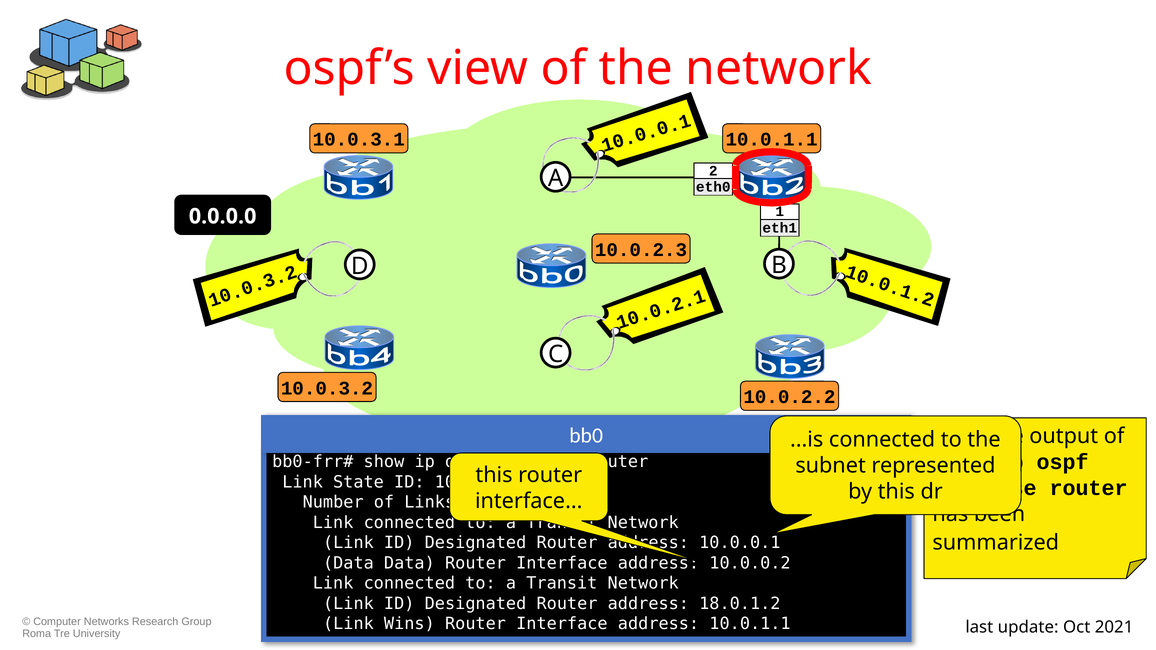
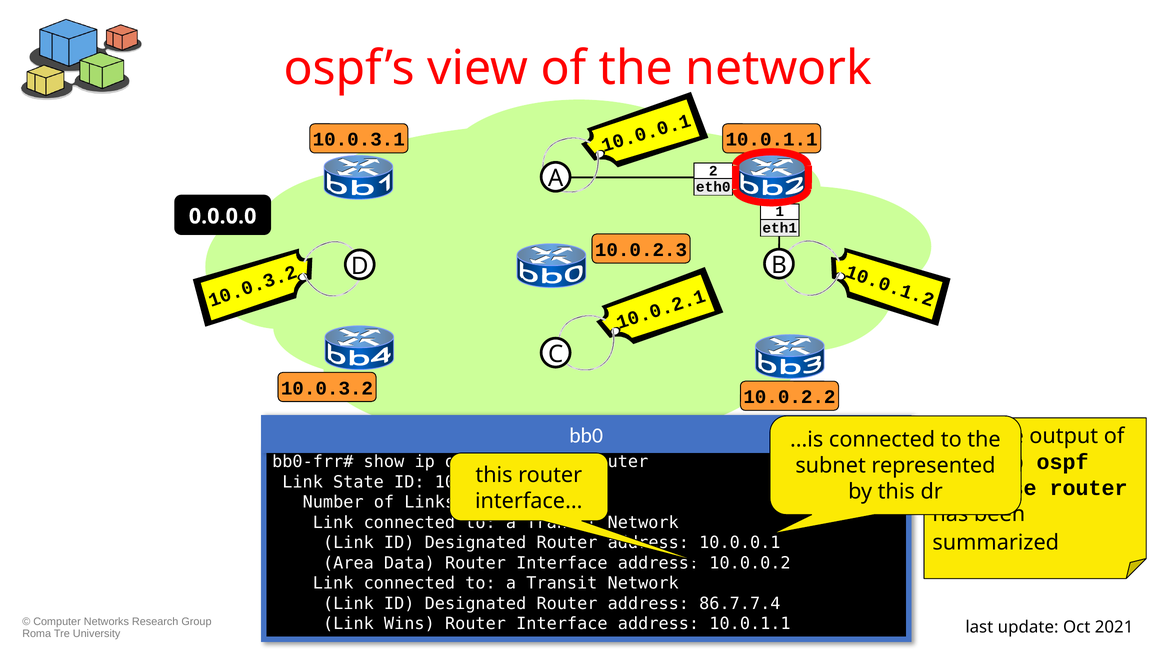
Data at (348, 563): Data -> Area
18.0.1.2: 18.0.1.2 -> 86.7.7.4
